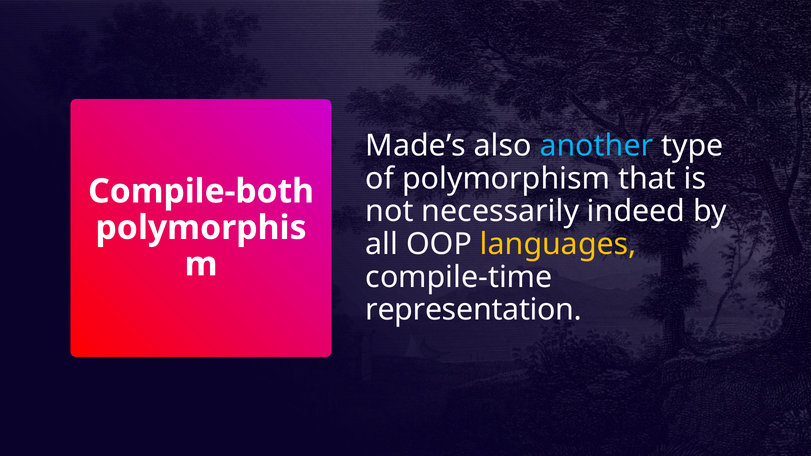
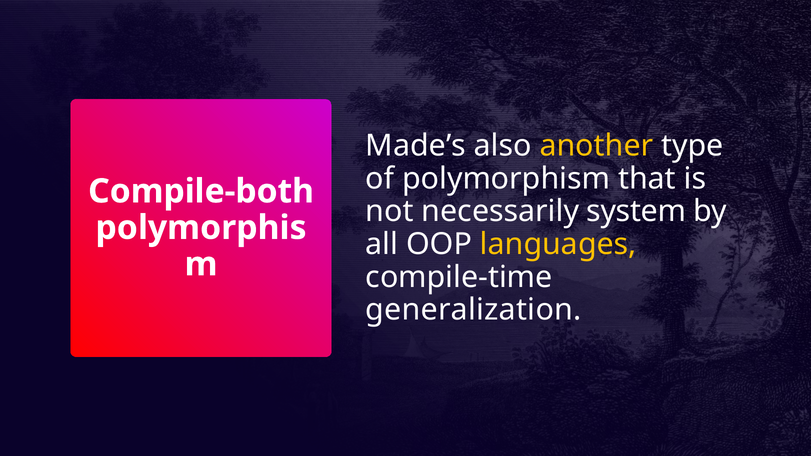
another colour: light blue -> yellow
indeed: indeed -> system
representation: representation -> generalization
